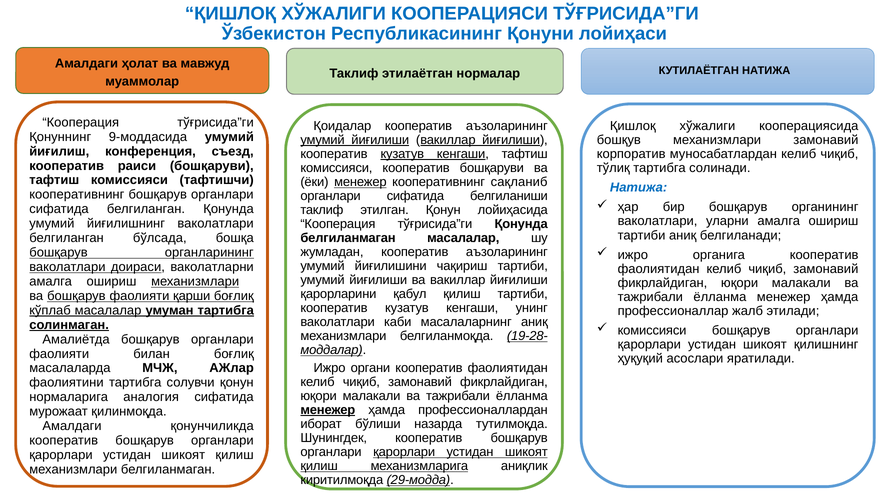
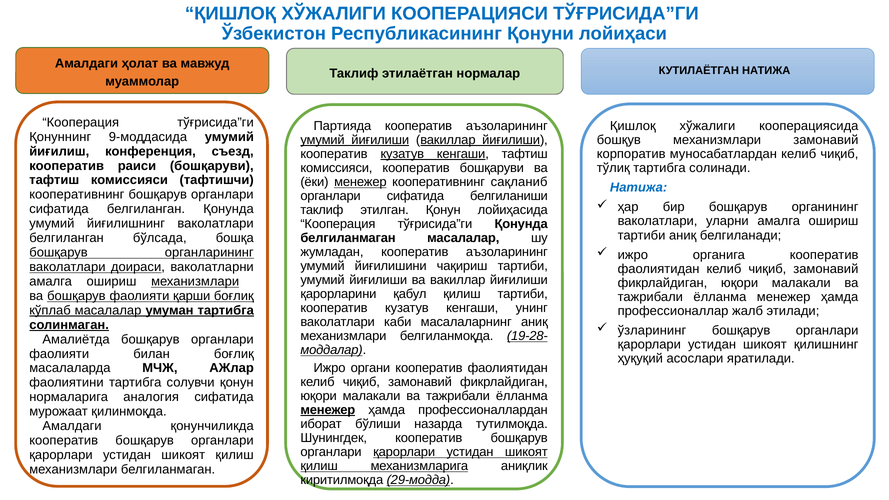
Қоидалар: Қоидалар -> Партияда
комиссияси at (652, 330): комиссияси -> ўзларининг
